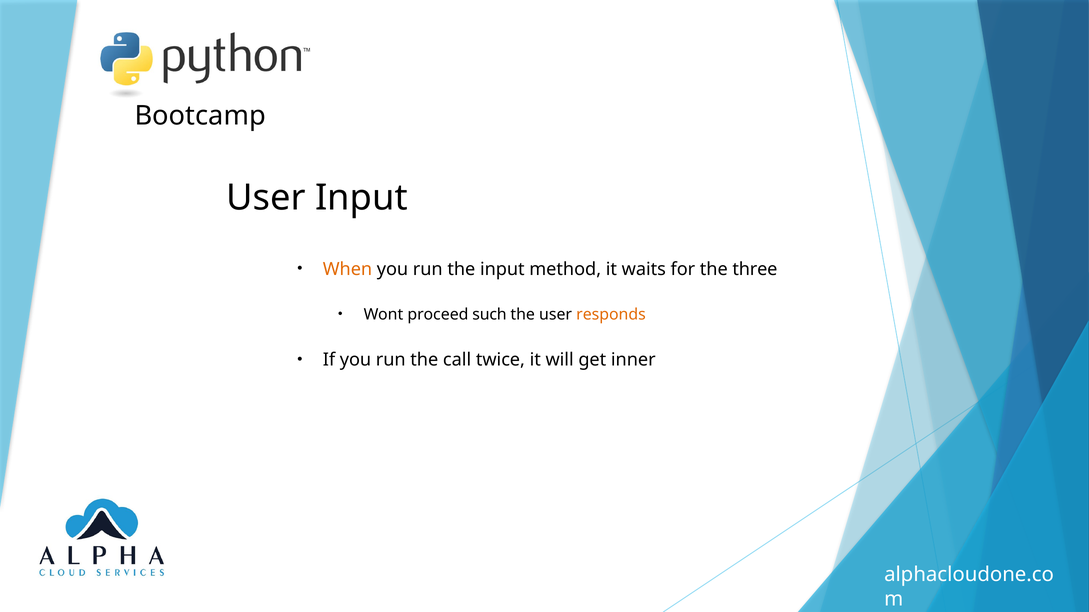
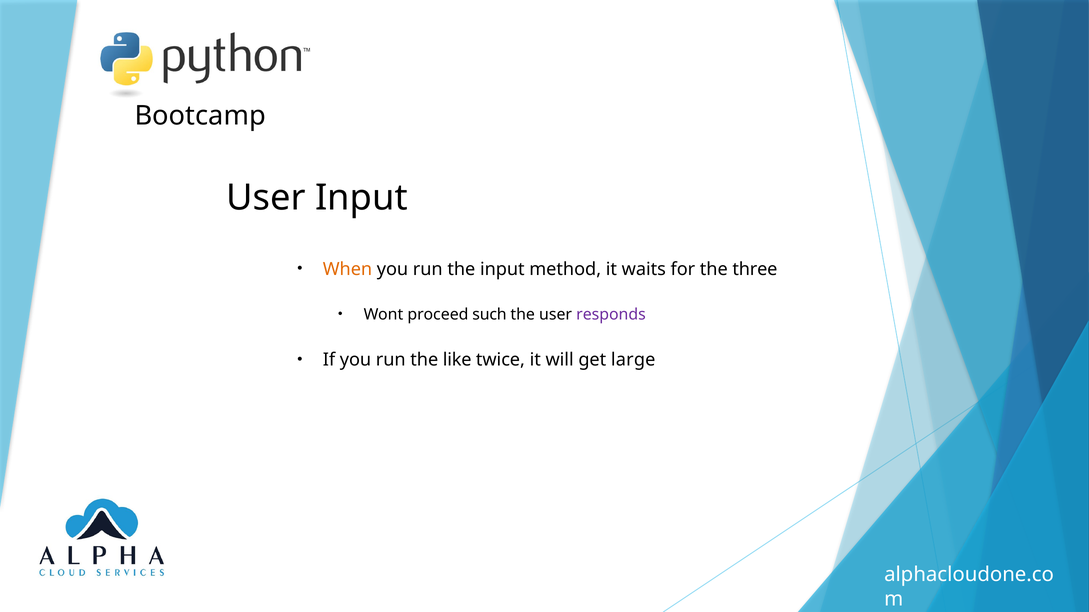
responds colour: orange -> purple
call: call -> like
inner: inner -> large
